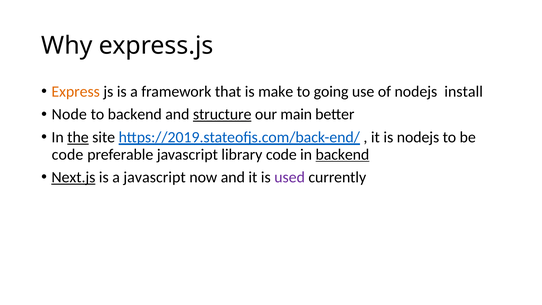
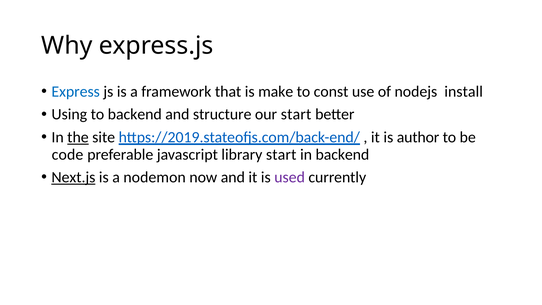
Express colour: orange -> blue
going: going -> const
Node: Node -> Using
structure underline: present -> none
our main: main -> start
is nodejs: nodejs -> author
library code: code -> start
backend at (342, 154) underline: present -> none
a javascript: javascript -> nodemon
